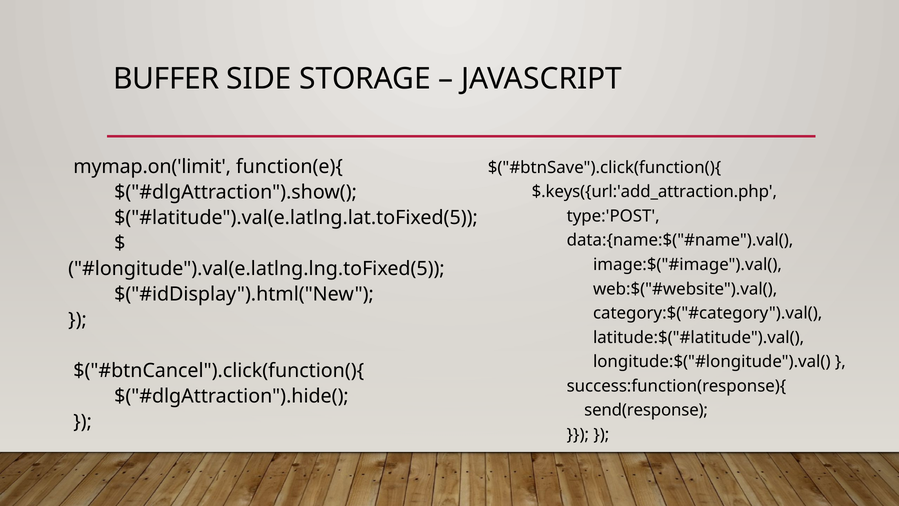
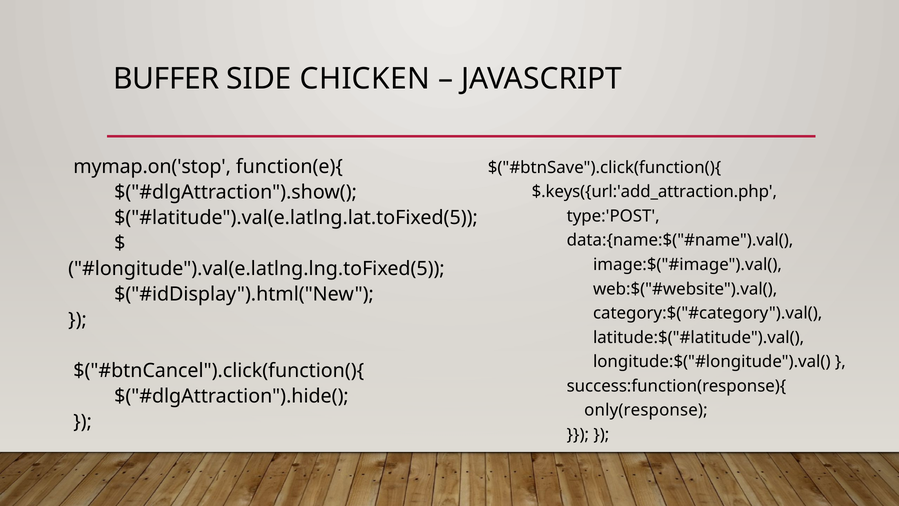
STORAGE: STORAGE -> CHICKEN
mymap.on('limit: mymap.on('limit -> mymap.on('stop
send(response: send(response -> only(response
